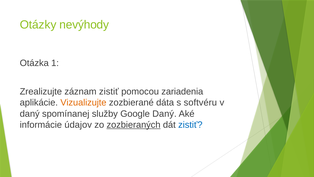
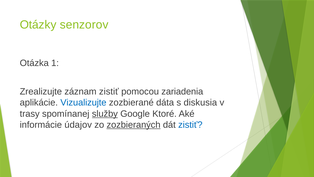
nevýhody: nevýhody -> senzorov
Vizualizujte colour: orange -> blue
softvéru: softvéru -> diskusia
daný at (30, 113): daný -> trasy
služby underline: none -> present
Google Daný: Daný -> Ktoré
